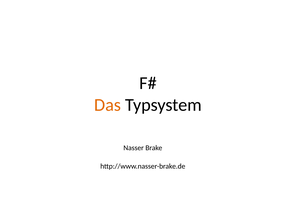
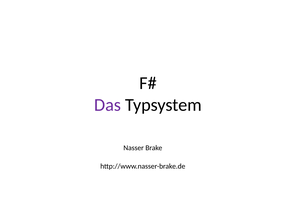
Das colour: orange -> purple
